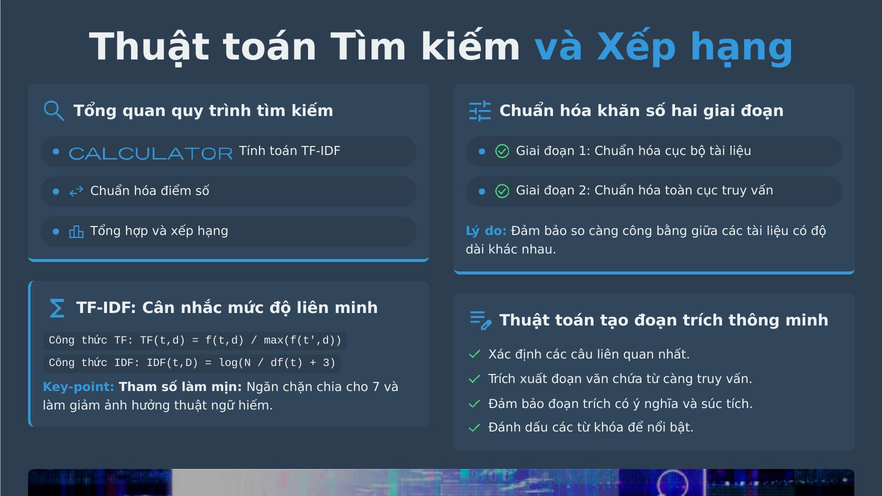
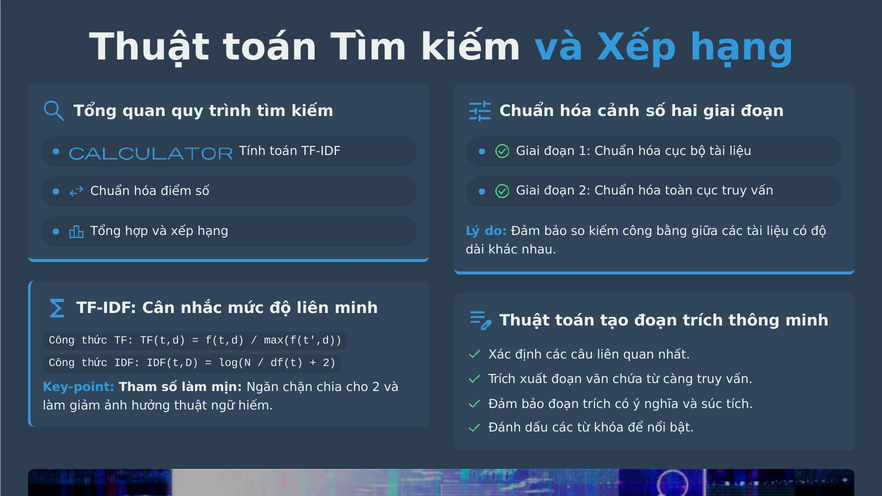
khăn: khăn -> cảnh
so càng: càng -> kiếm
3 at (329, 363): 3 -> 2
cho 7: 7 -> 2
